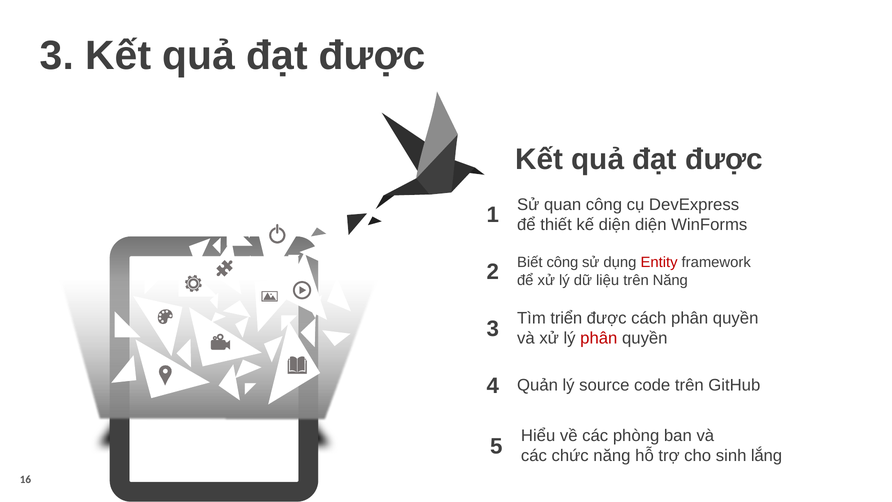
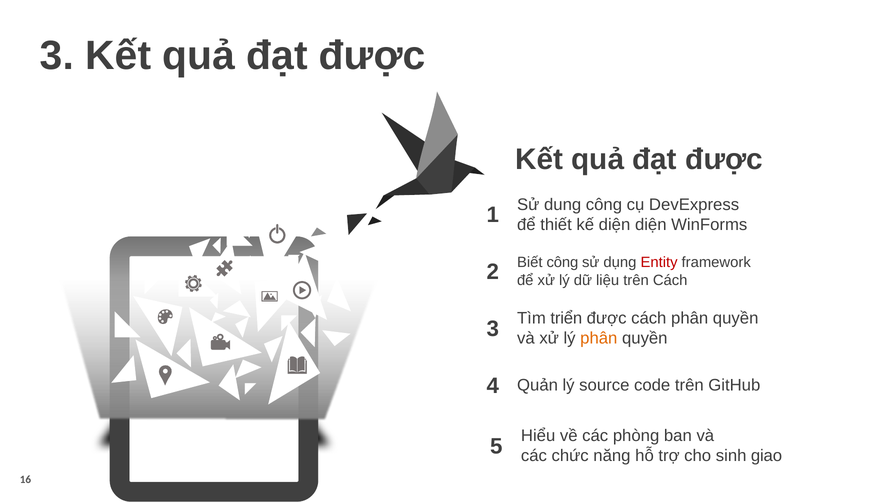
quan: quan -> dung
trên Năng: Năng -> Cách
phân at (599, 338) colour: red -> orange
lắng: lắng -> giao
